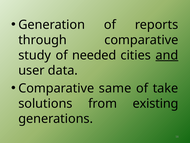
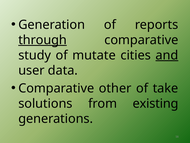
through underline: none -> present
needed: needed -> mutate
same: same -> other
